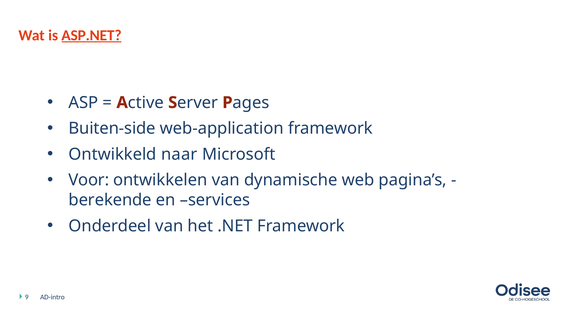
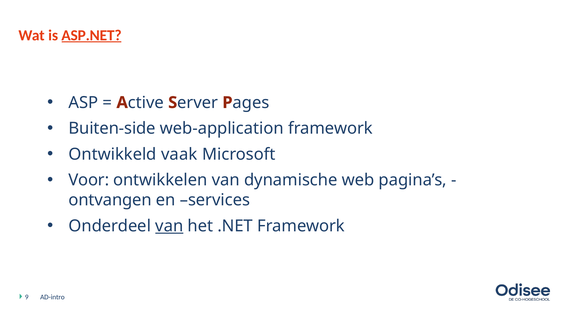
naar: naar -> vaak
berekende: berekende -> ontvangen
van at (169, 226) underline: none -> present
